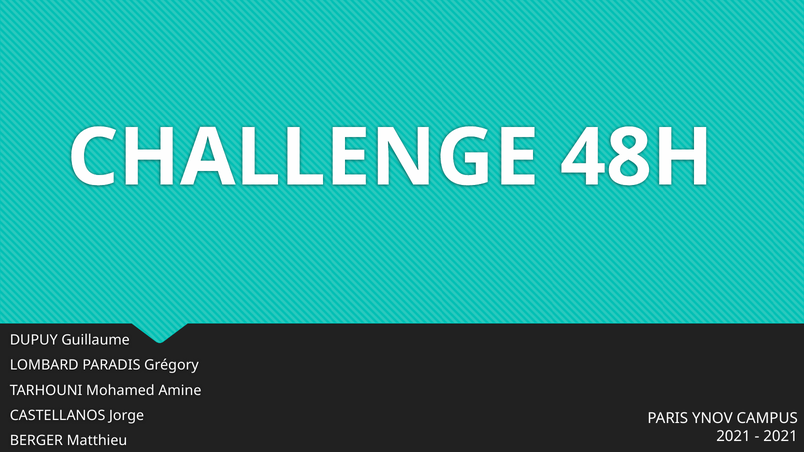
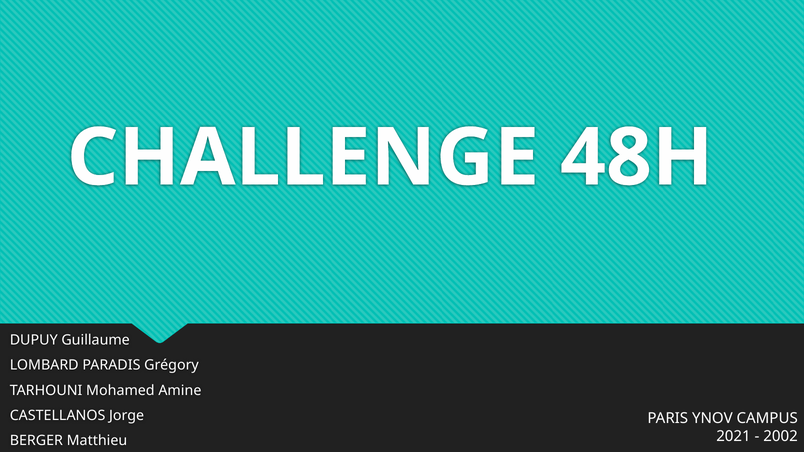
2021 at (781, 437): 2021 -> 2002
